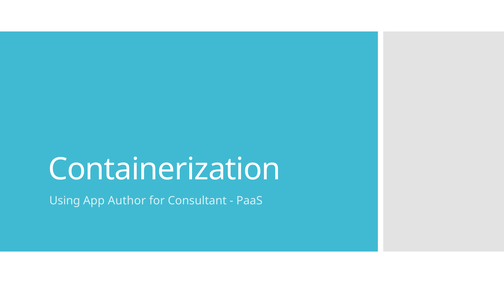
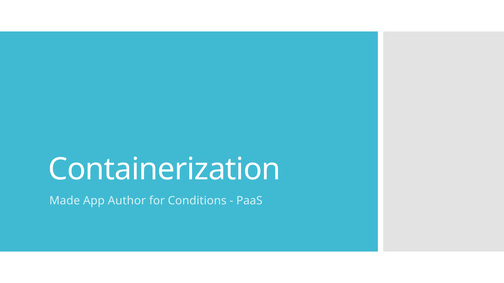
Using: Using -> Made
Consultant: Consultant -> Conditions
